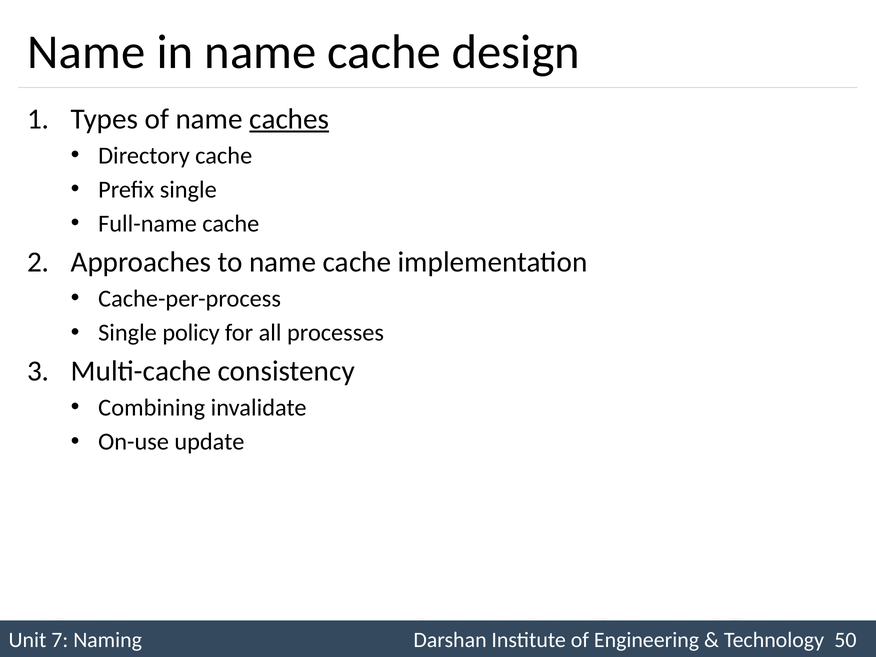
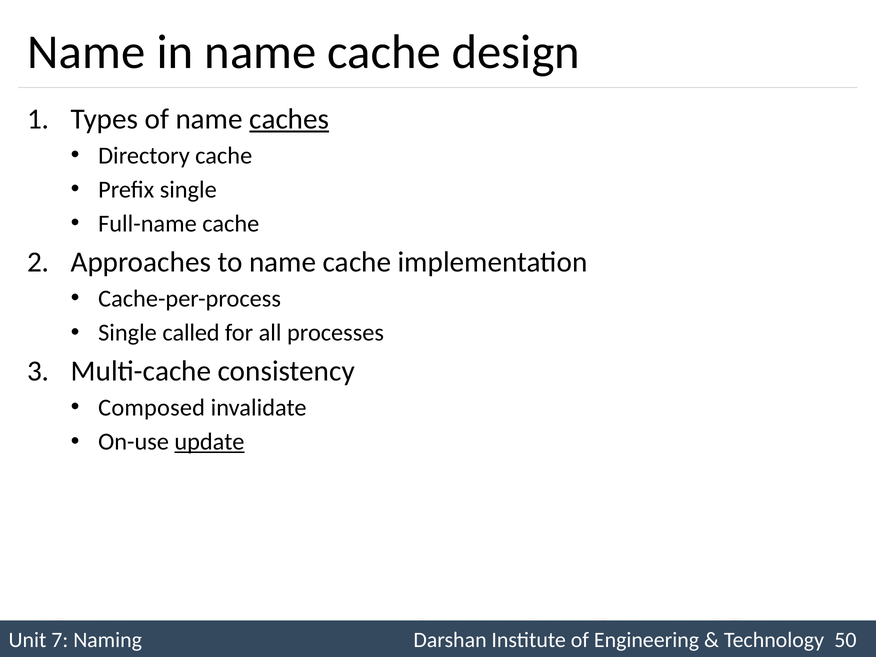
policy: policy -> called
Combining: Combining -> Composed
update underline: none -> present
